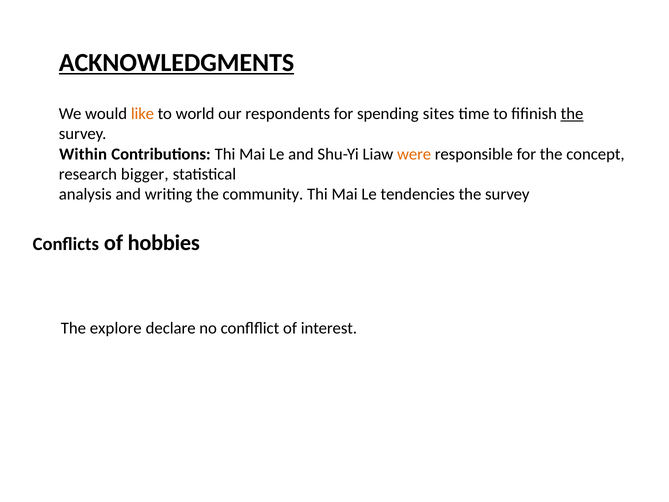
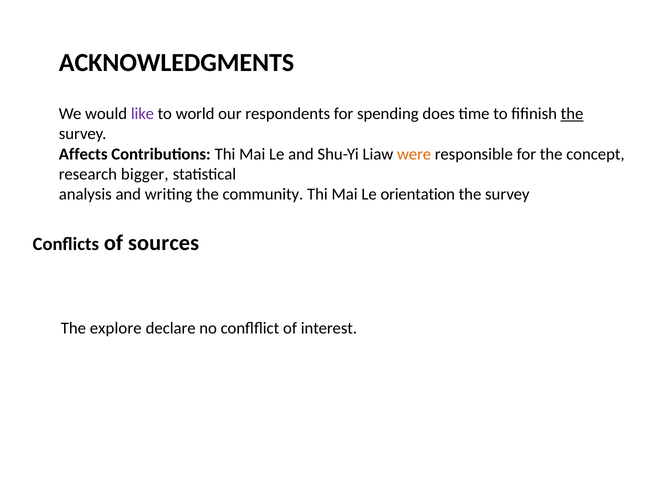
ACKNOWLEDGMENTS underline: present -> none
like colour: orange -> purple
sites: sites -> does
Within: Within -> Affects
tendencies: tendencies -> orientation
hobbies: hobbies -> sources
